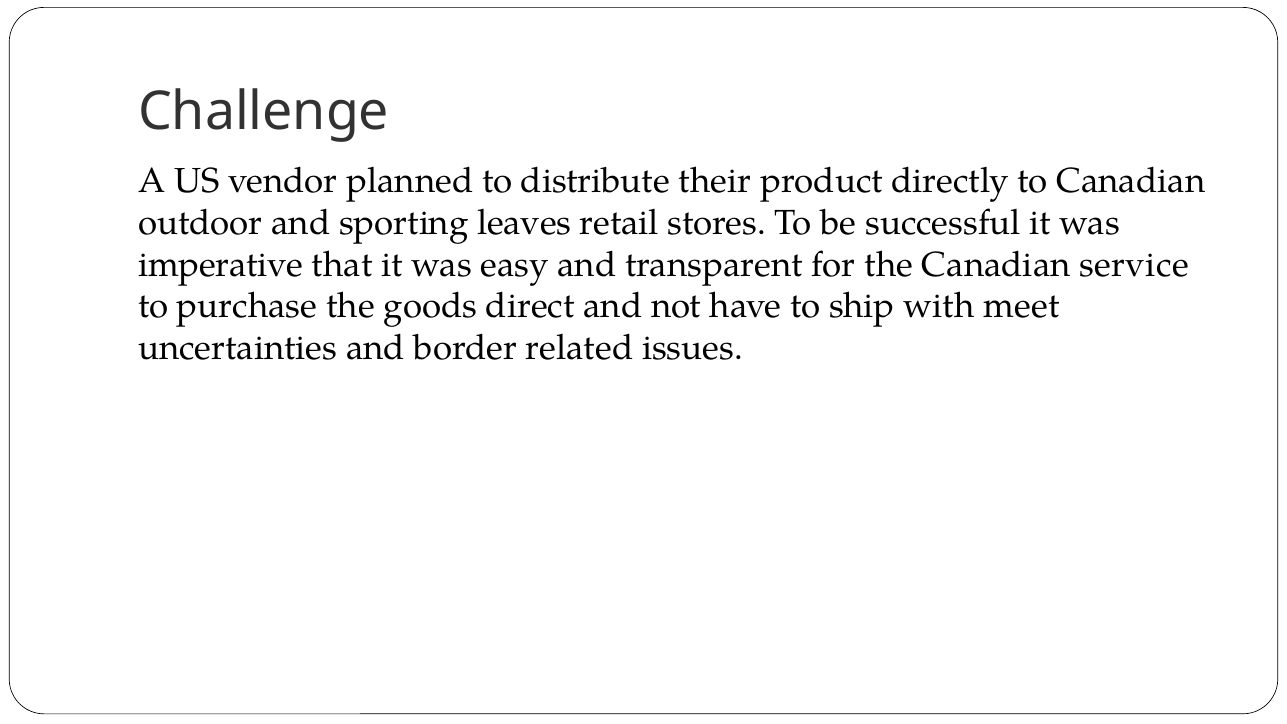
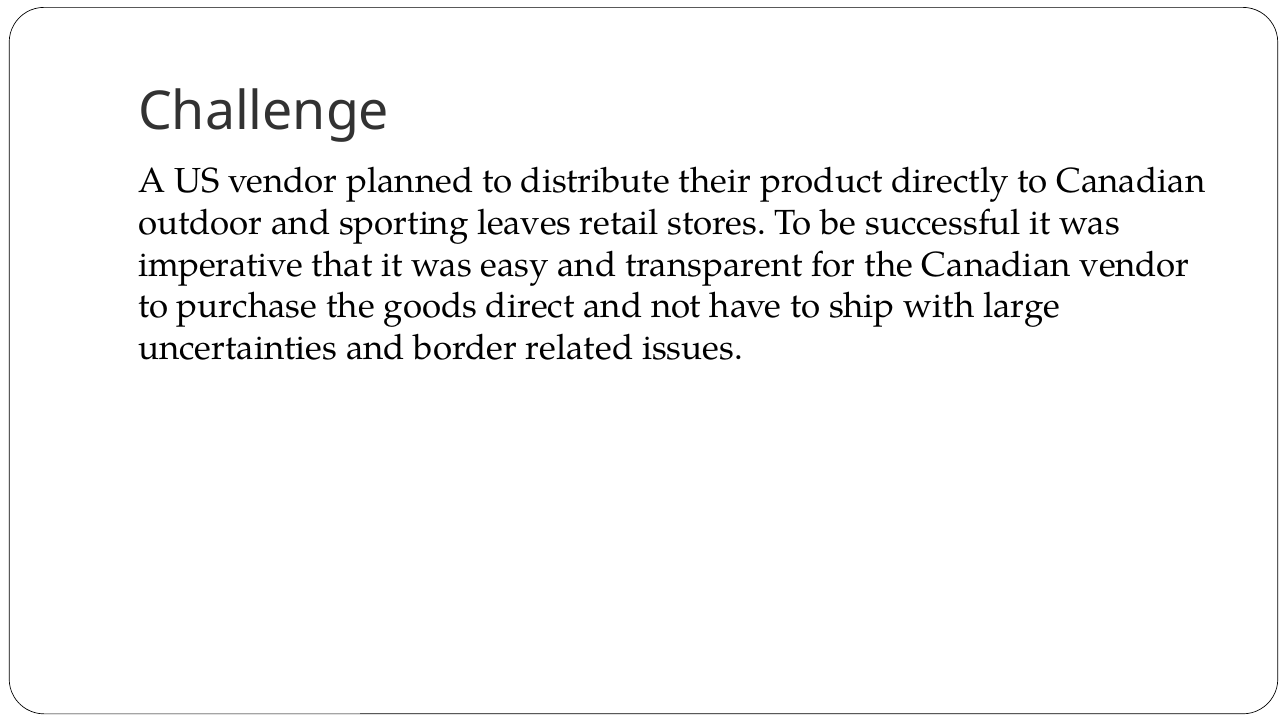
Canadian service: service -> vendor
meet: meet -> large
